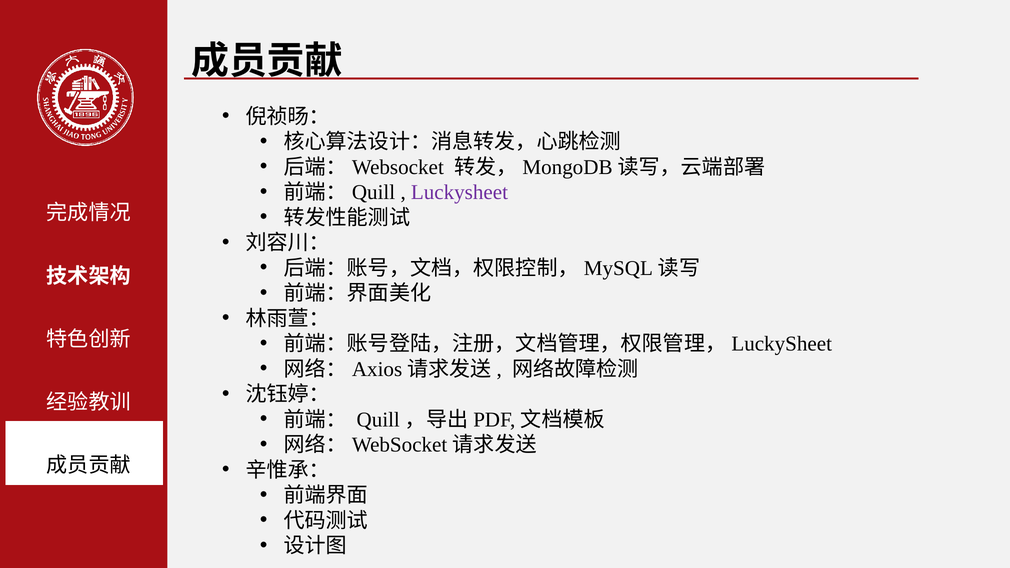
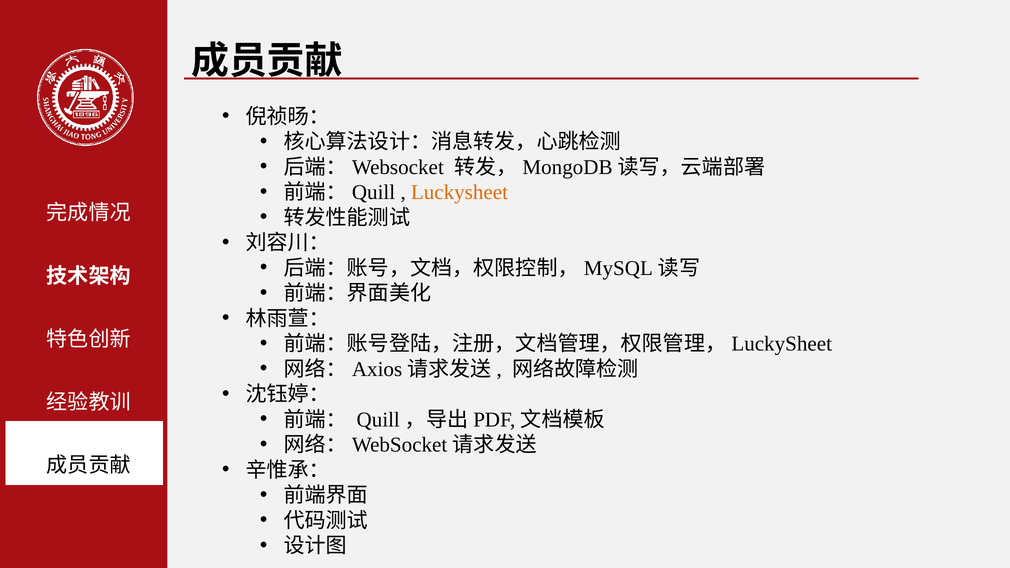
Luckysheet colour: purple -> orange
